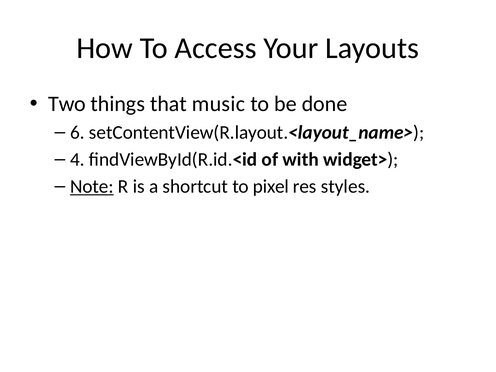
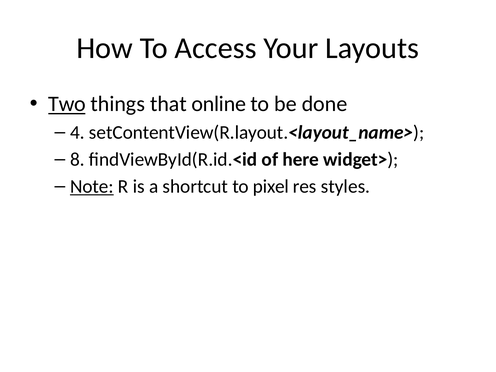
Two underline: none -> present
music: music -> online
6: 6 -> 4
4: 4 -> 8
with: with -> here
